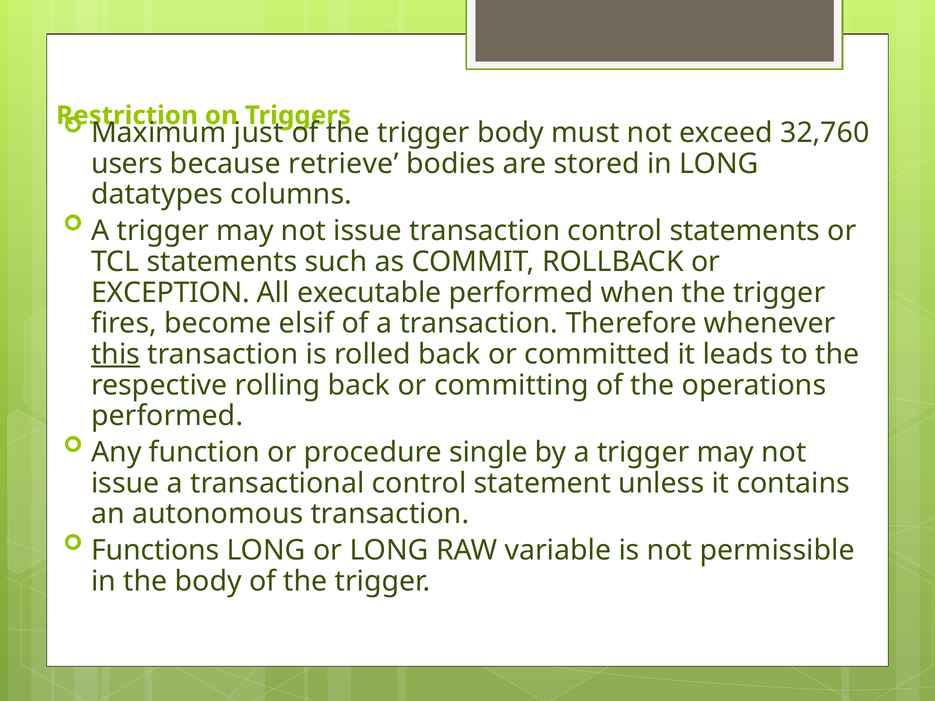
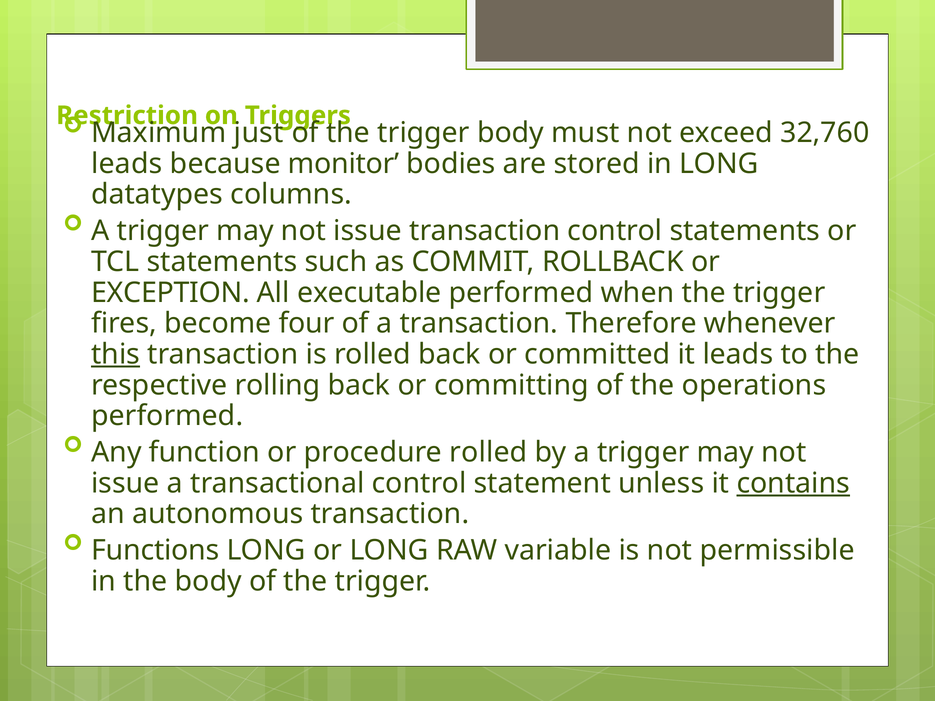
users at (127, 164): users -> leads
retrieve: retrieve -> monitor
elsif: elsif -> four
procedure single: single -> rolled
contains underline: none -> present
